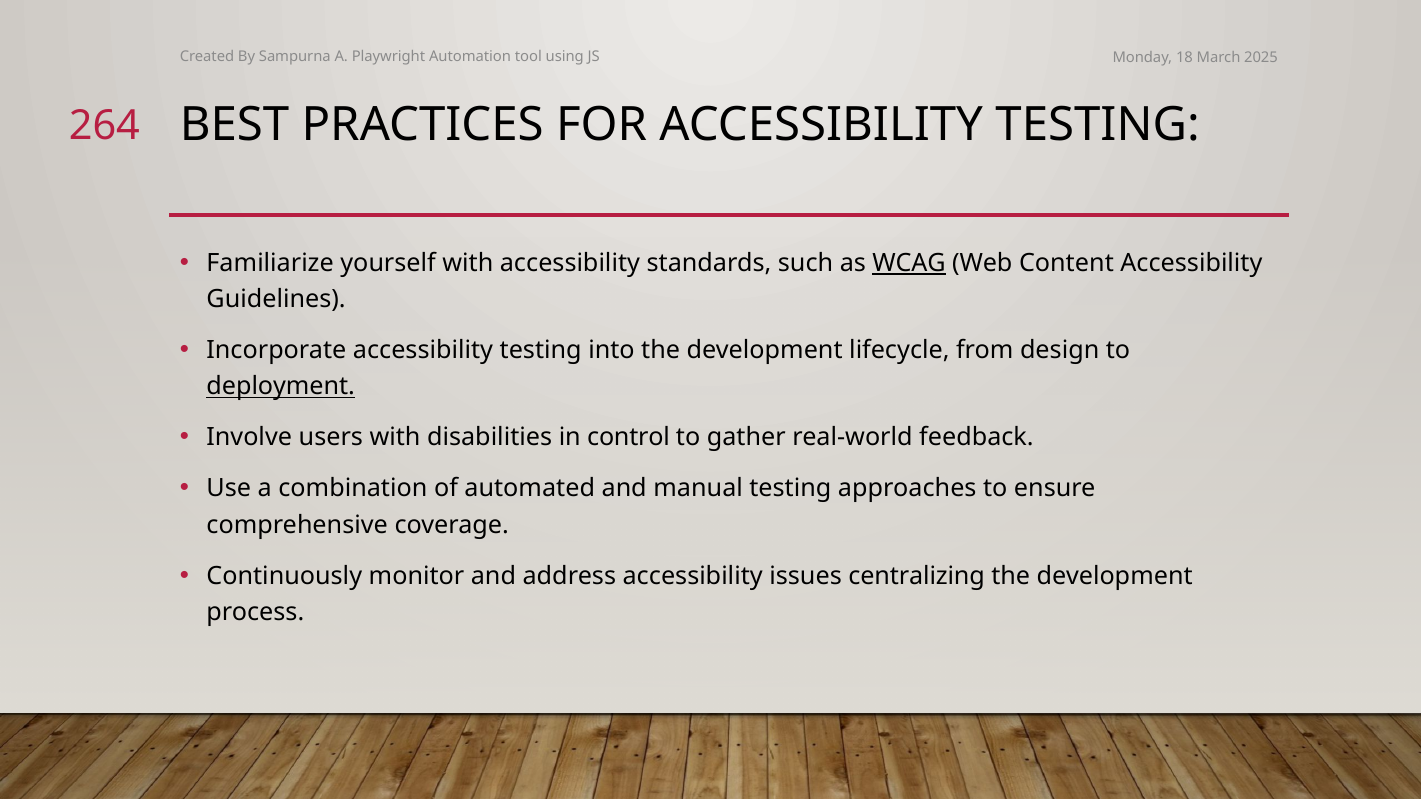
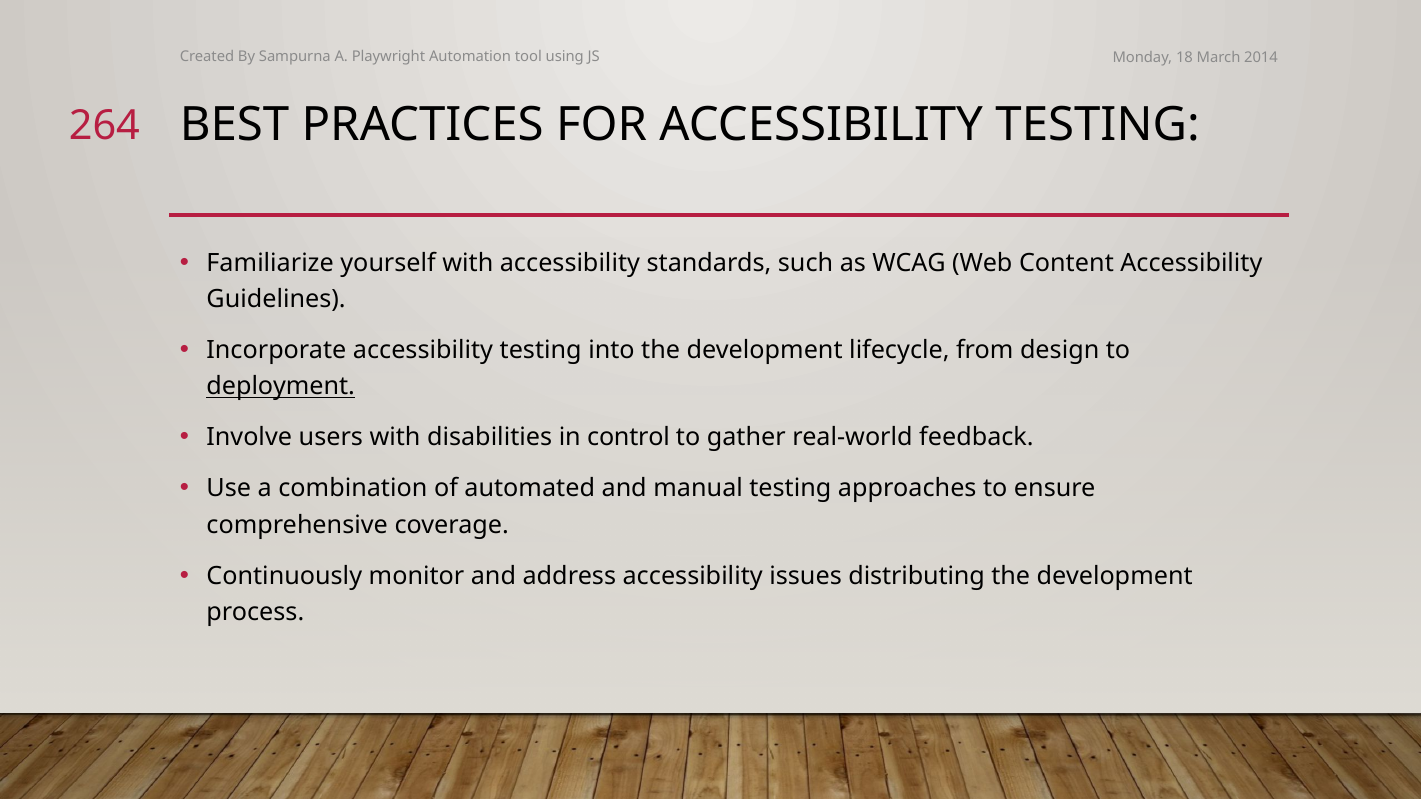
2025: 2025 -> 2014
WCAG underline: present -> none
centralizing: centralizing -> distributing
